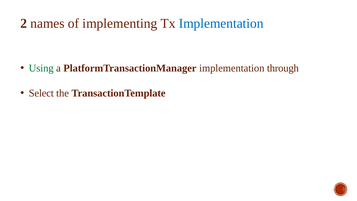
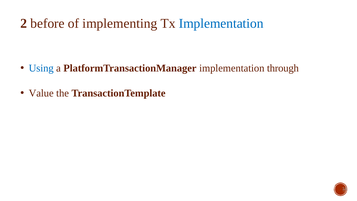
names: names -> before
Using colour: green -> blue
Select: Select -> Value
